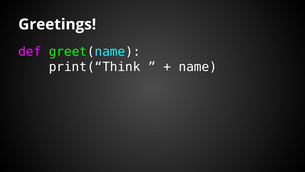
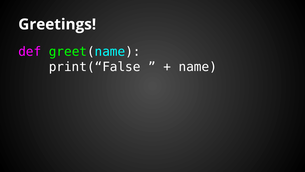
print(“Think: print(“Think -> print(“False
